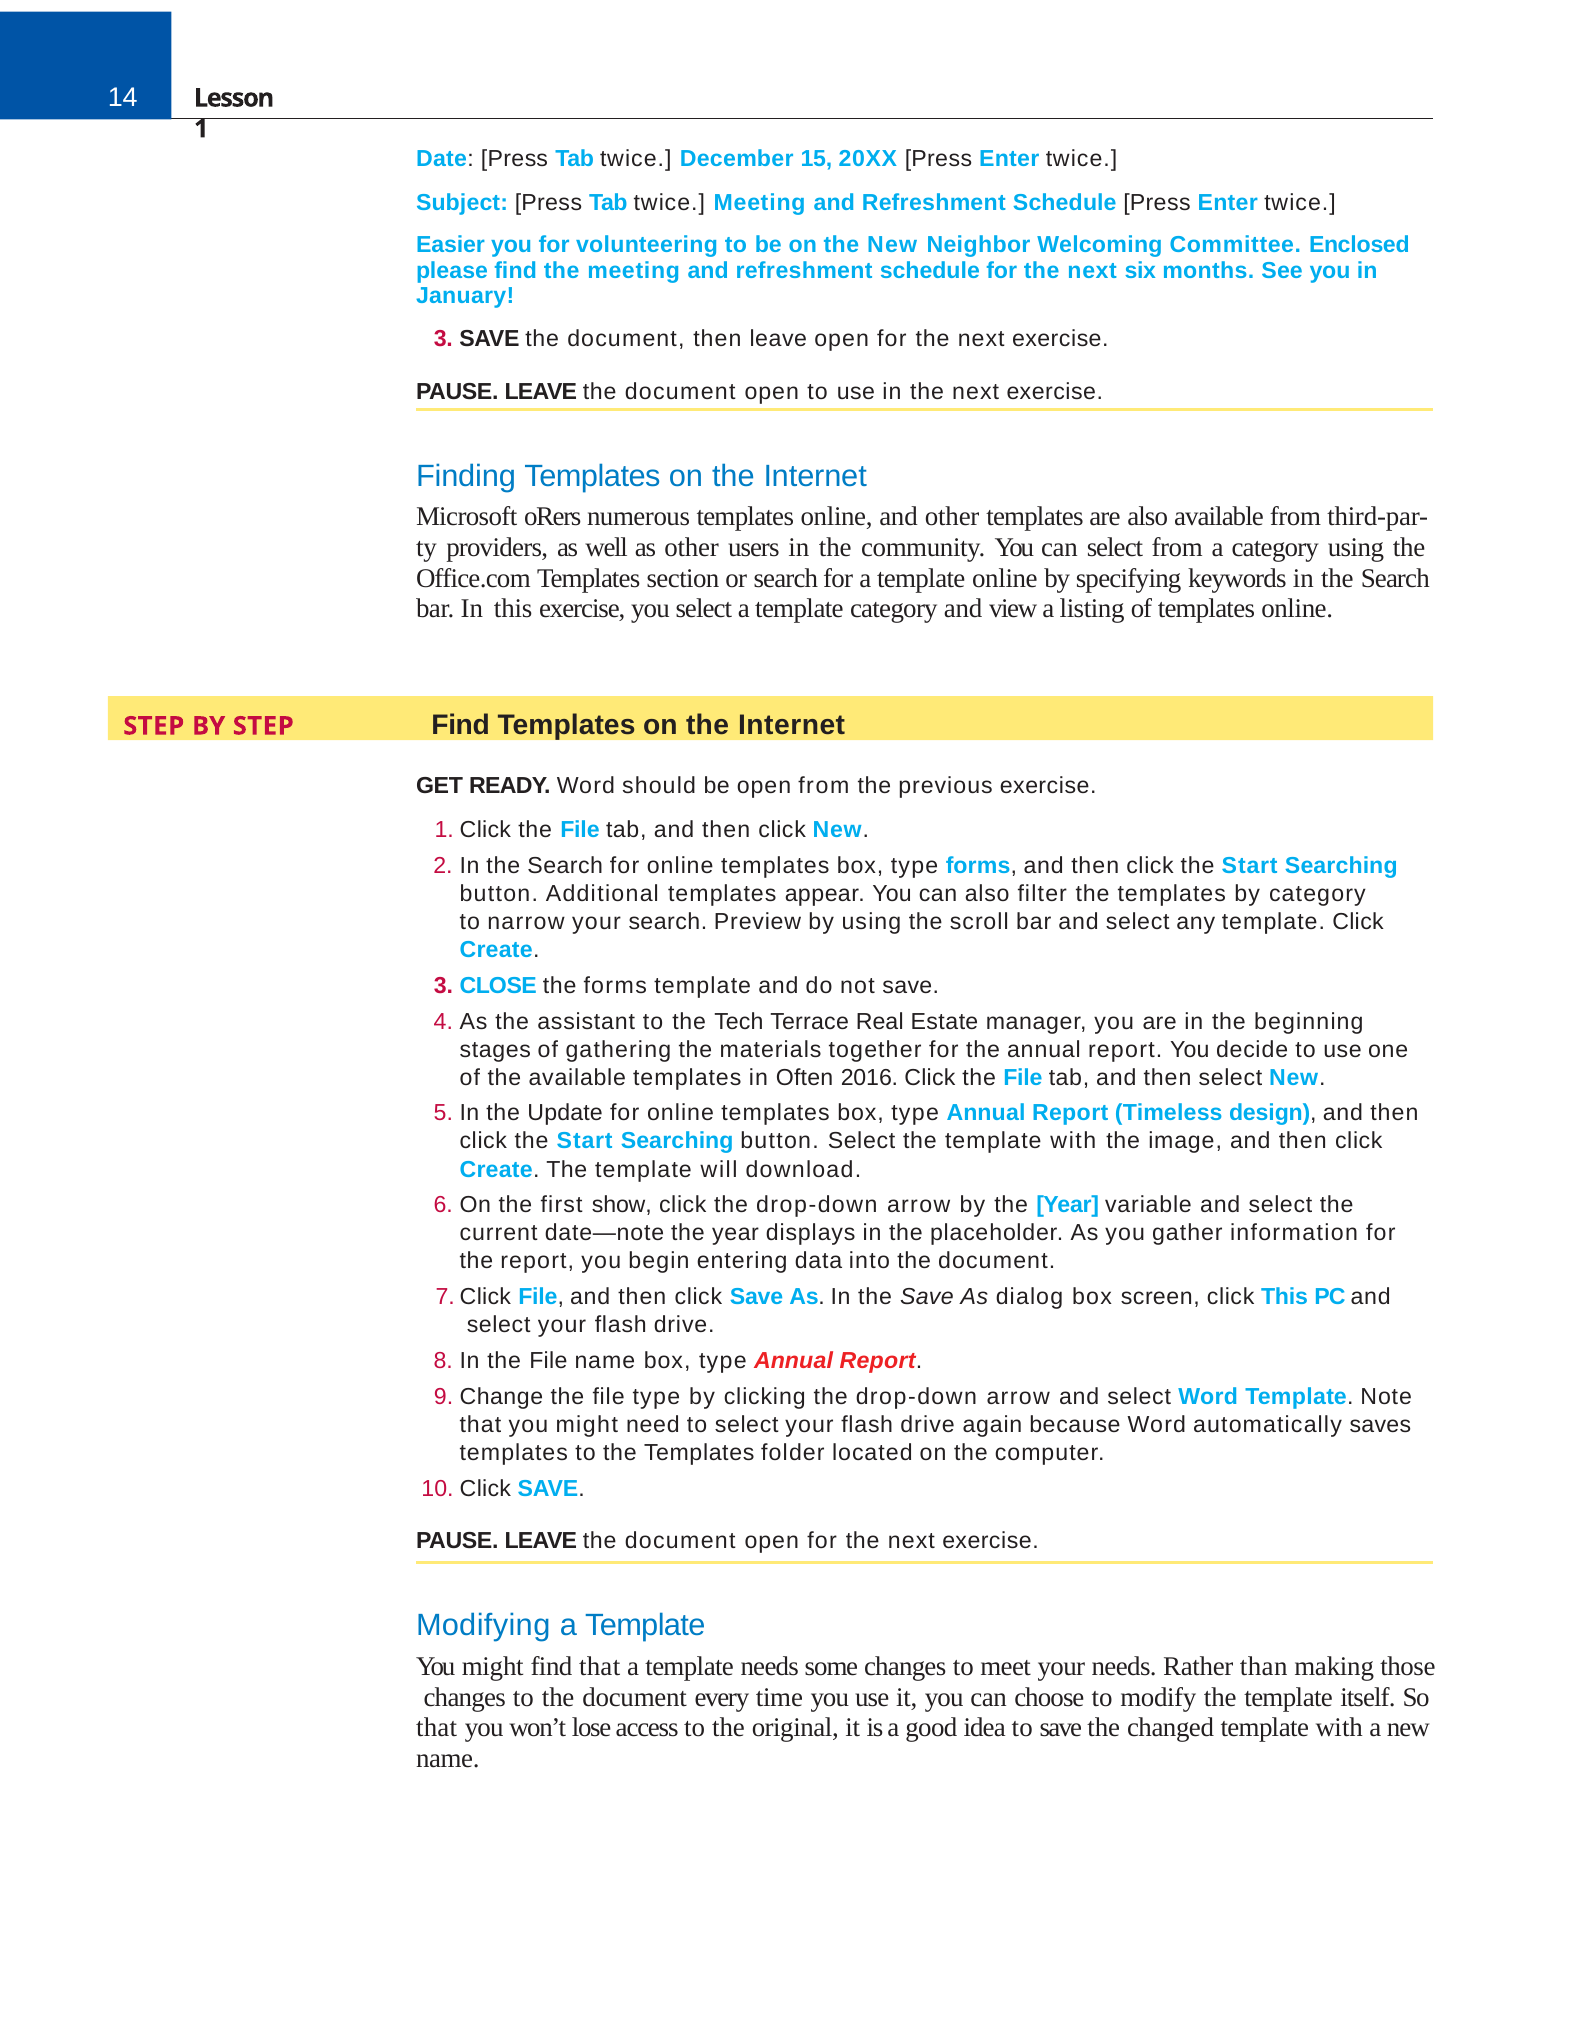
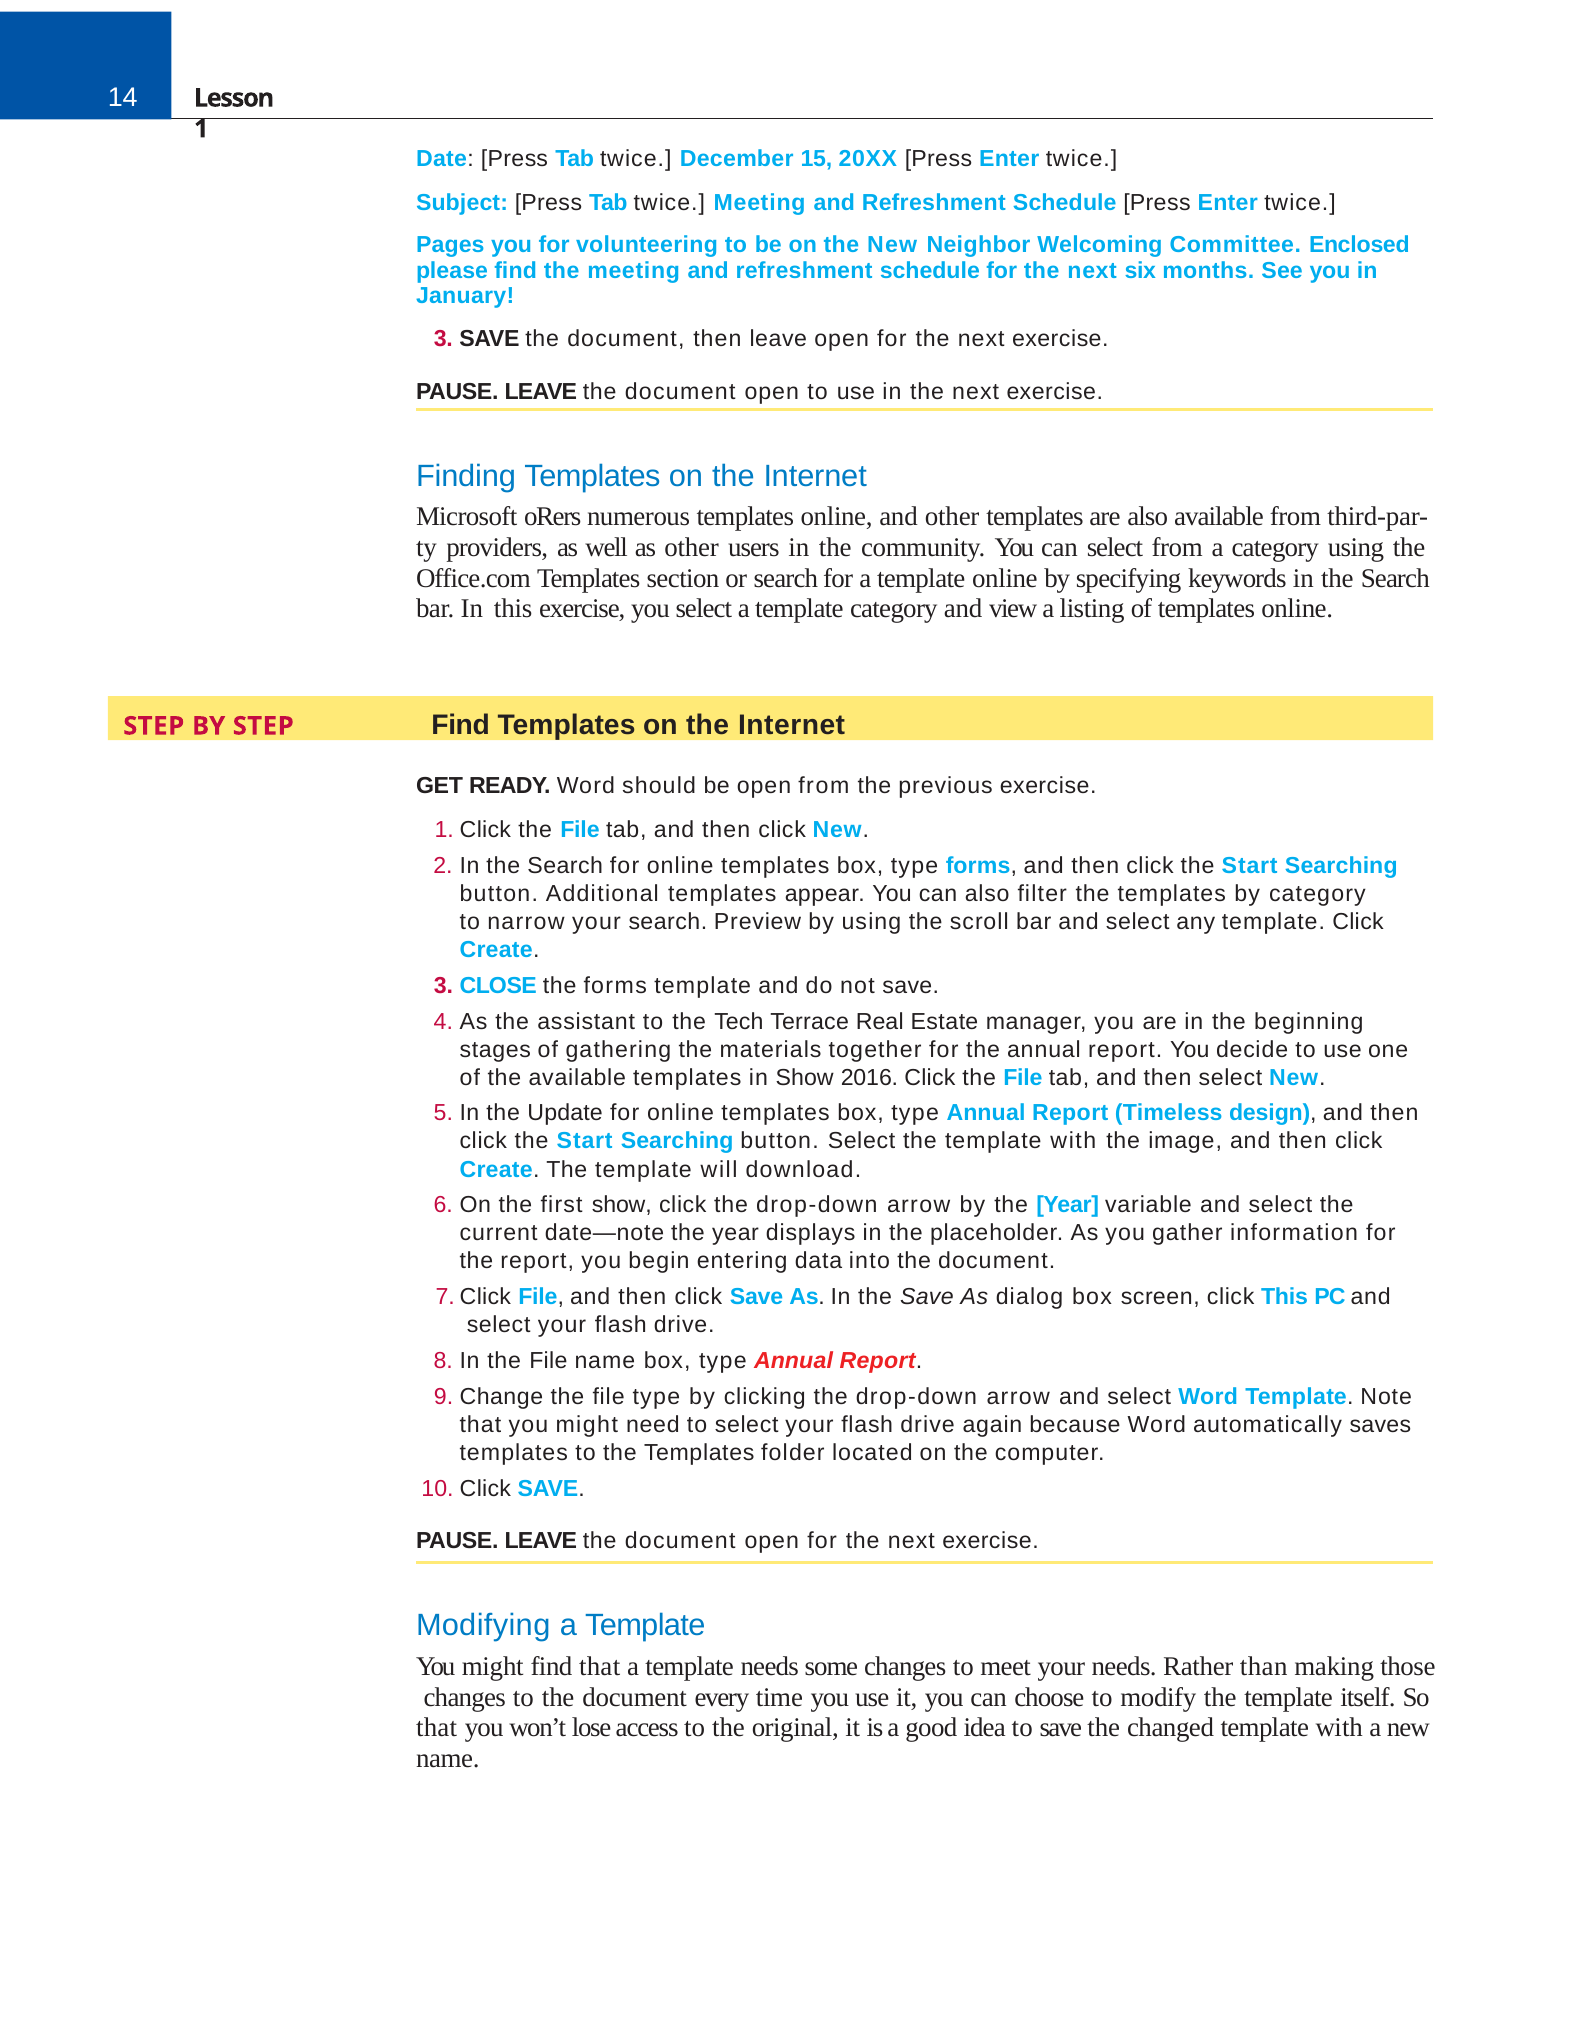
Easier: Easier -> Pages
in Often: Often -> Show
